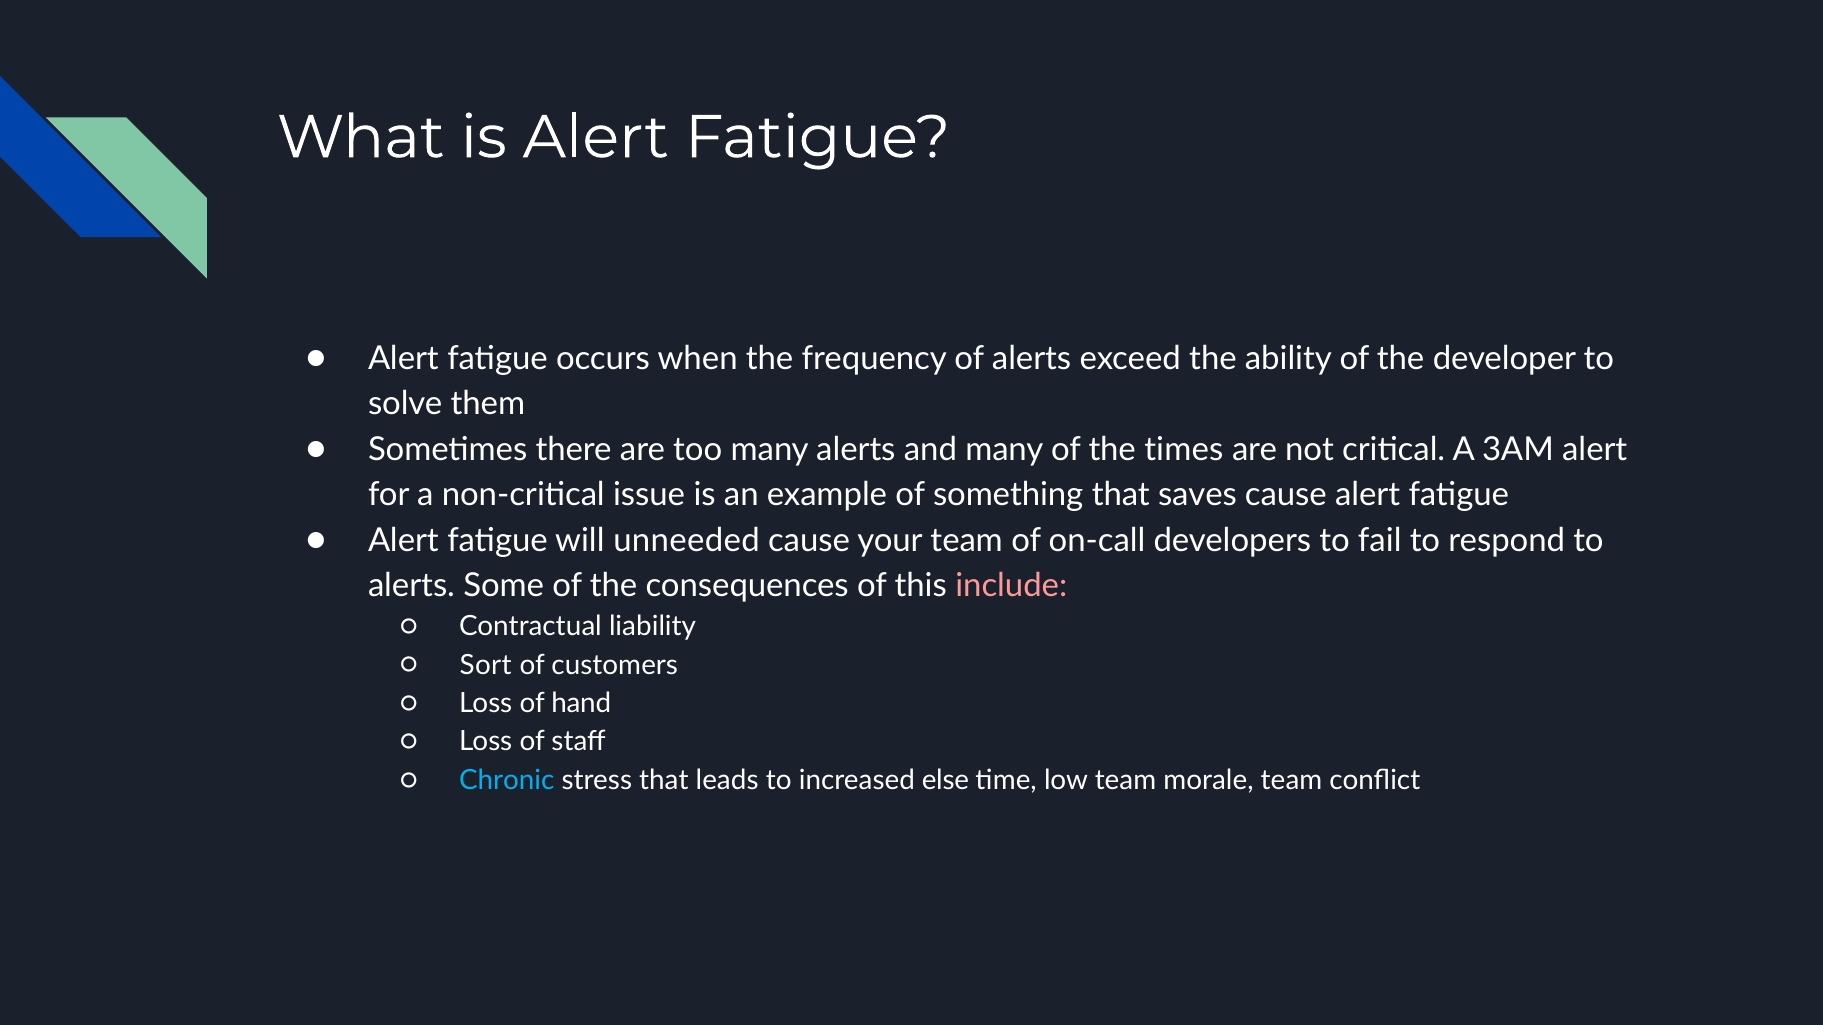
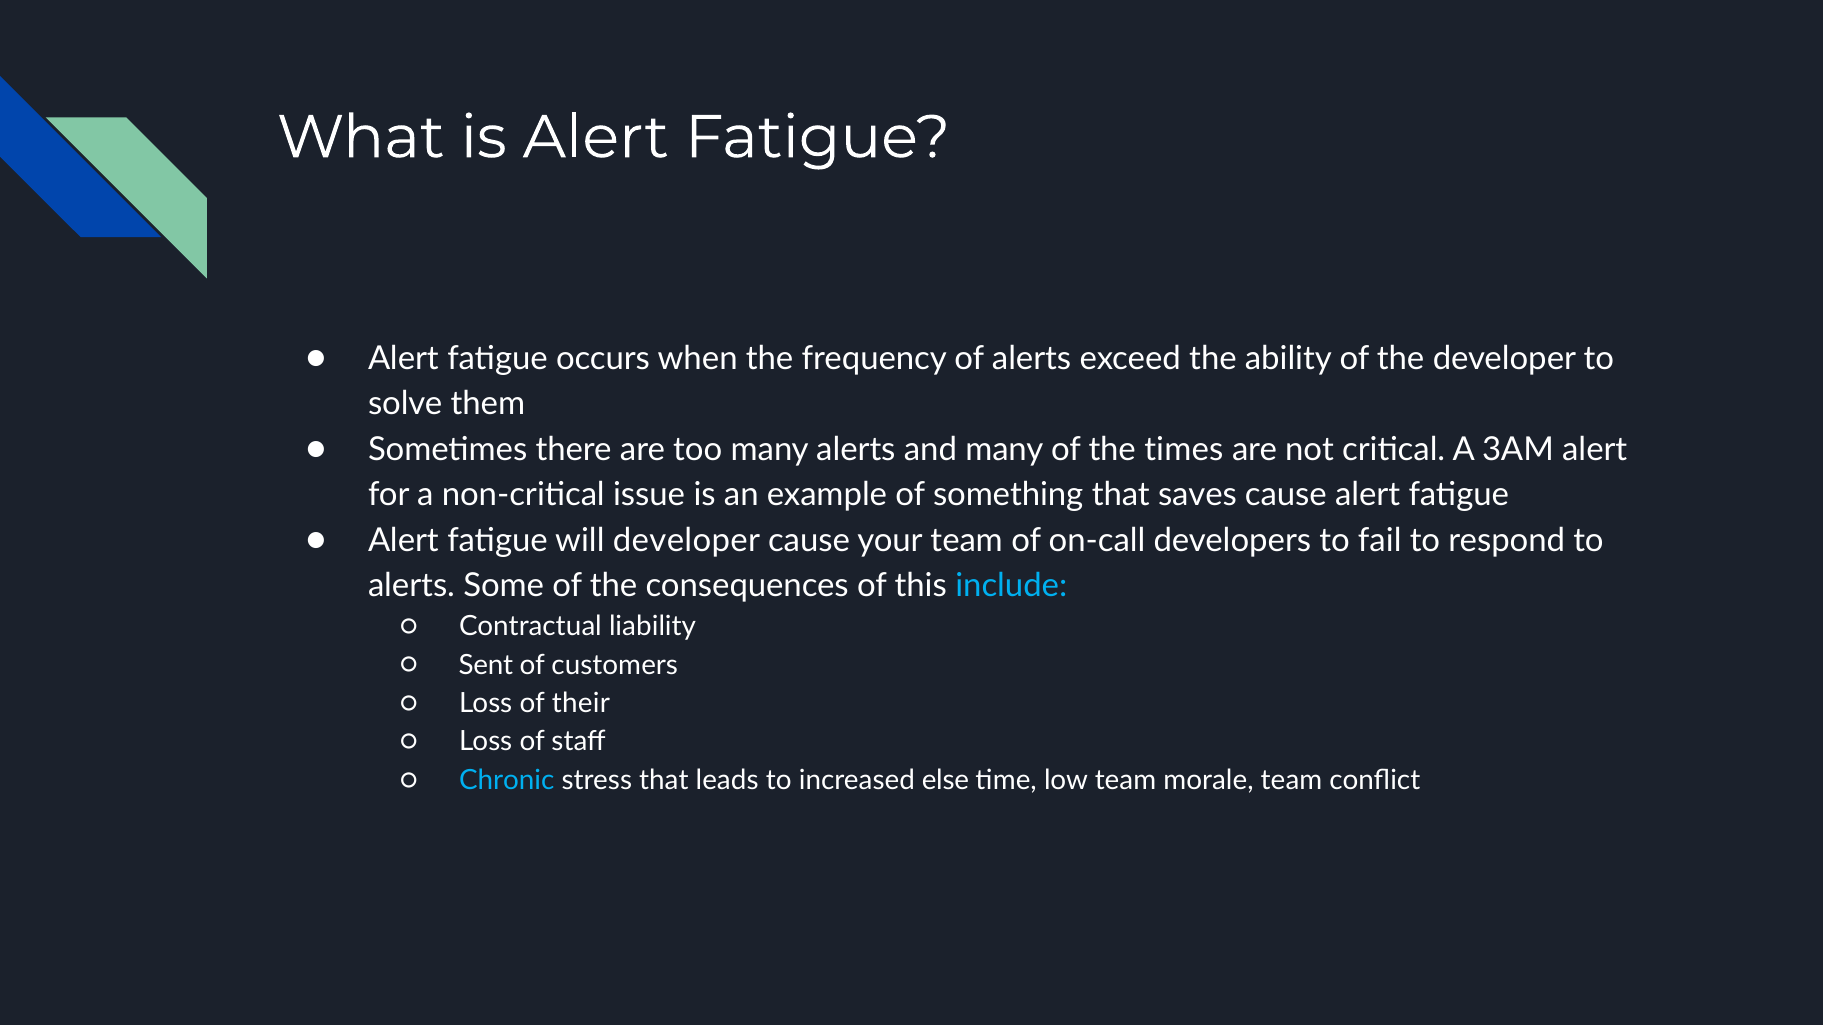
will unneeded: unneeded -> developer
include colour: pink -> light blue
Sort: Sort -> Sent
hand: hand -> their
